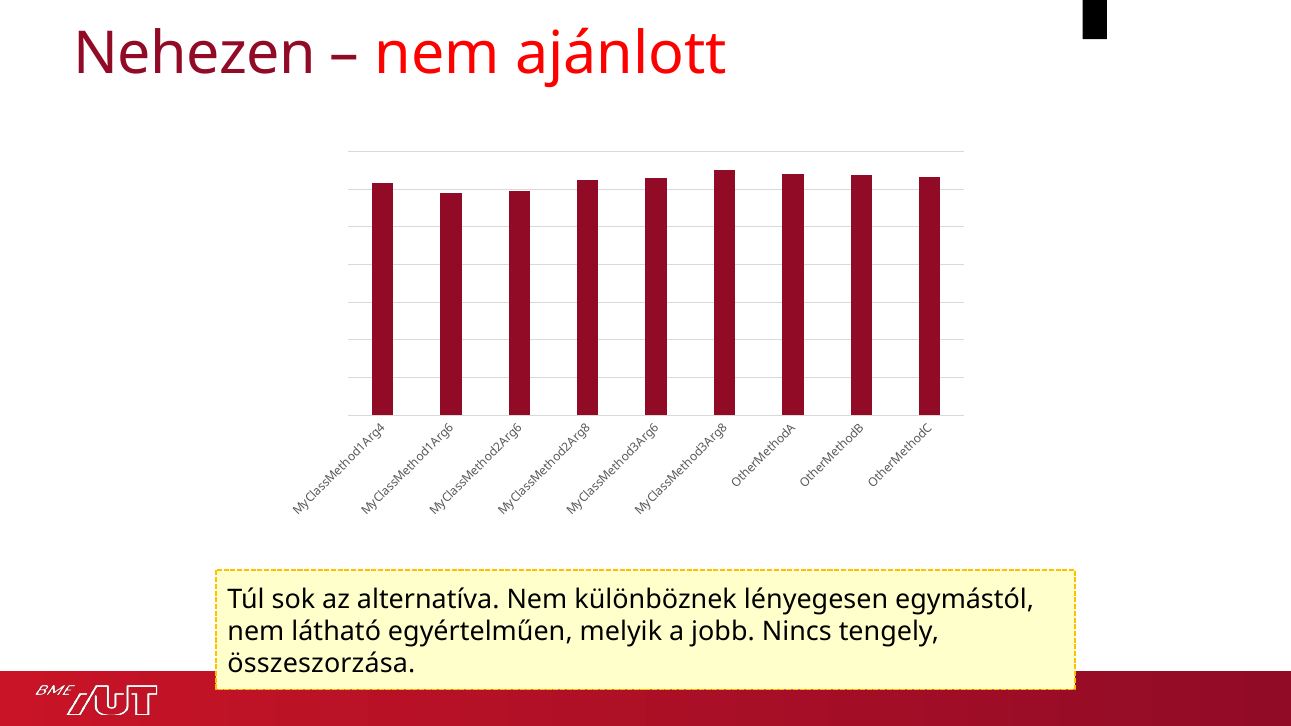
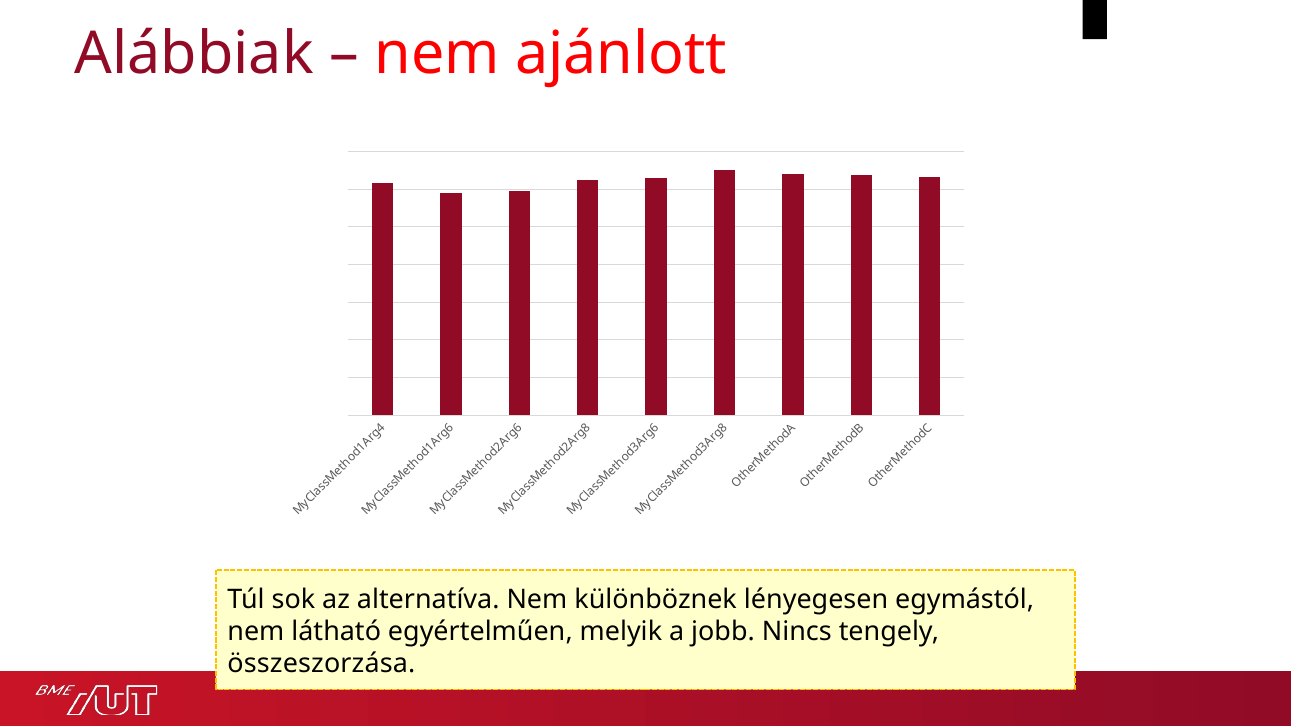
Nehezen: Nehezen -> Alábbiak
